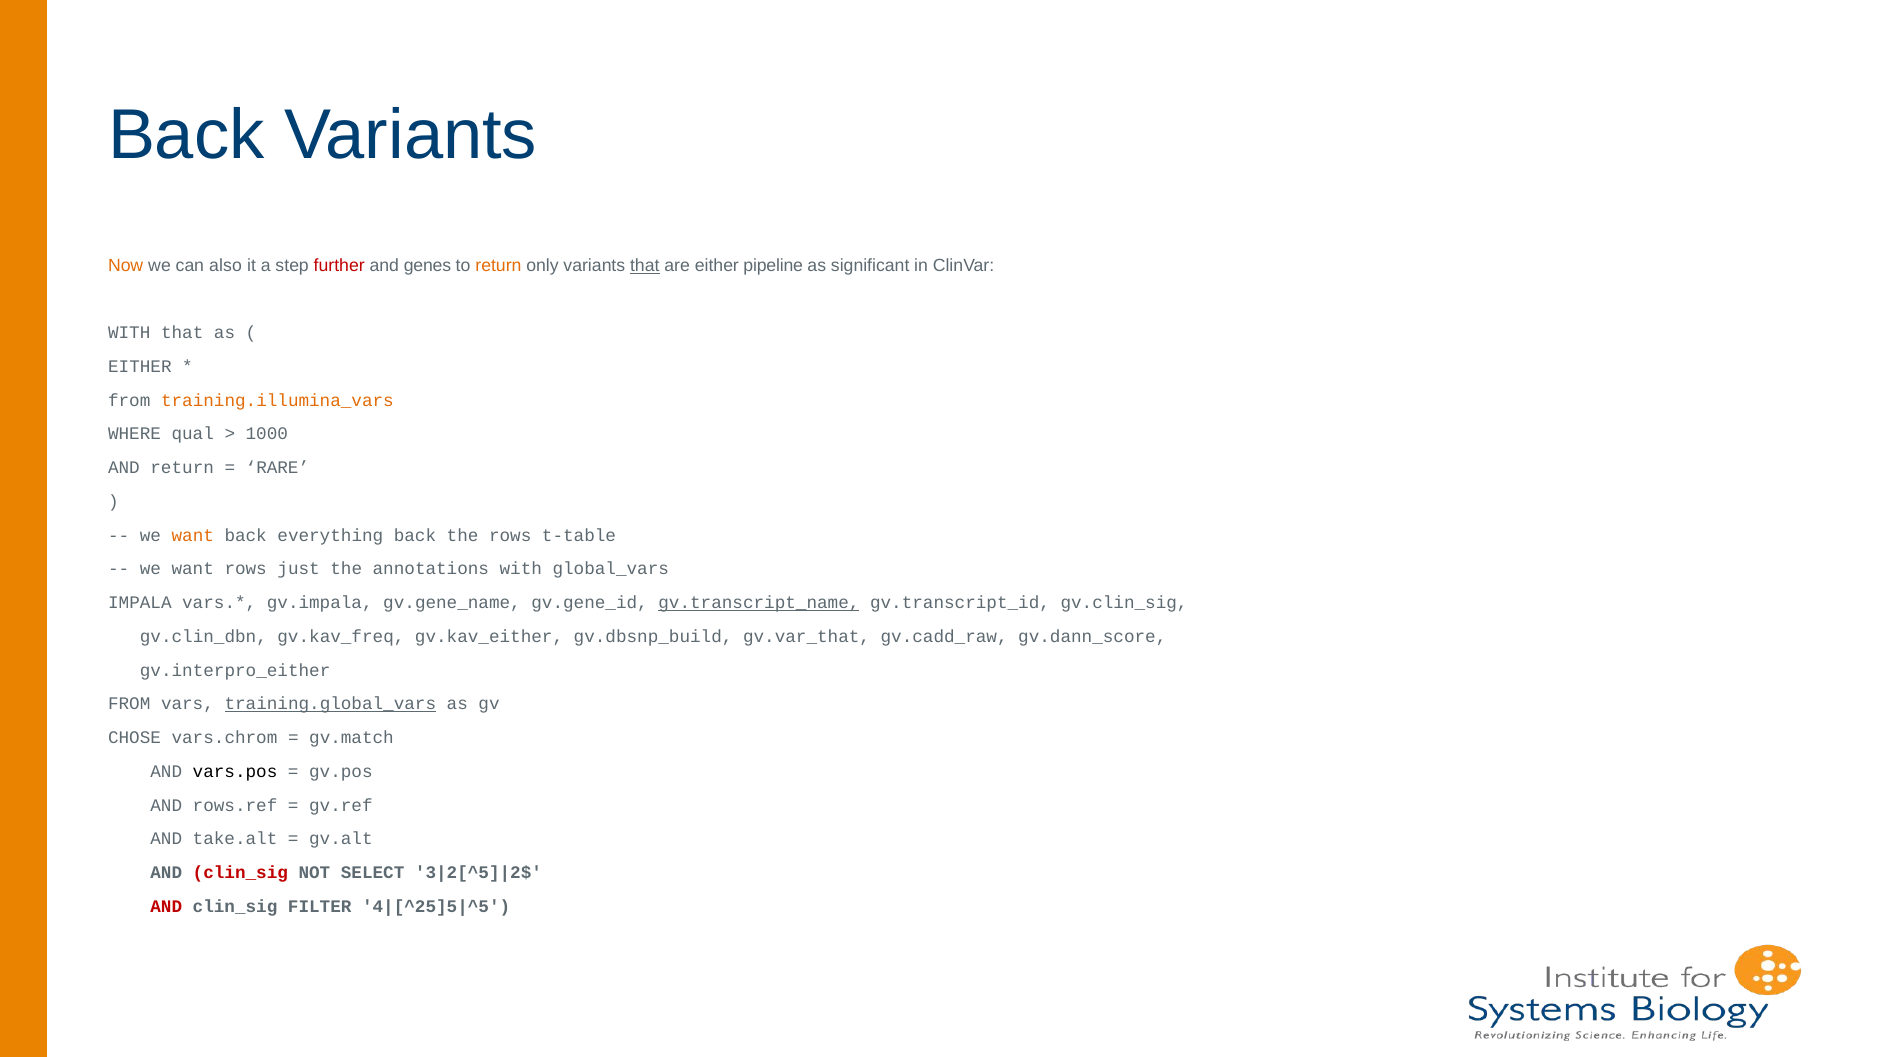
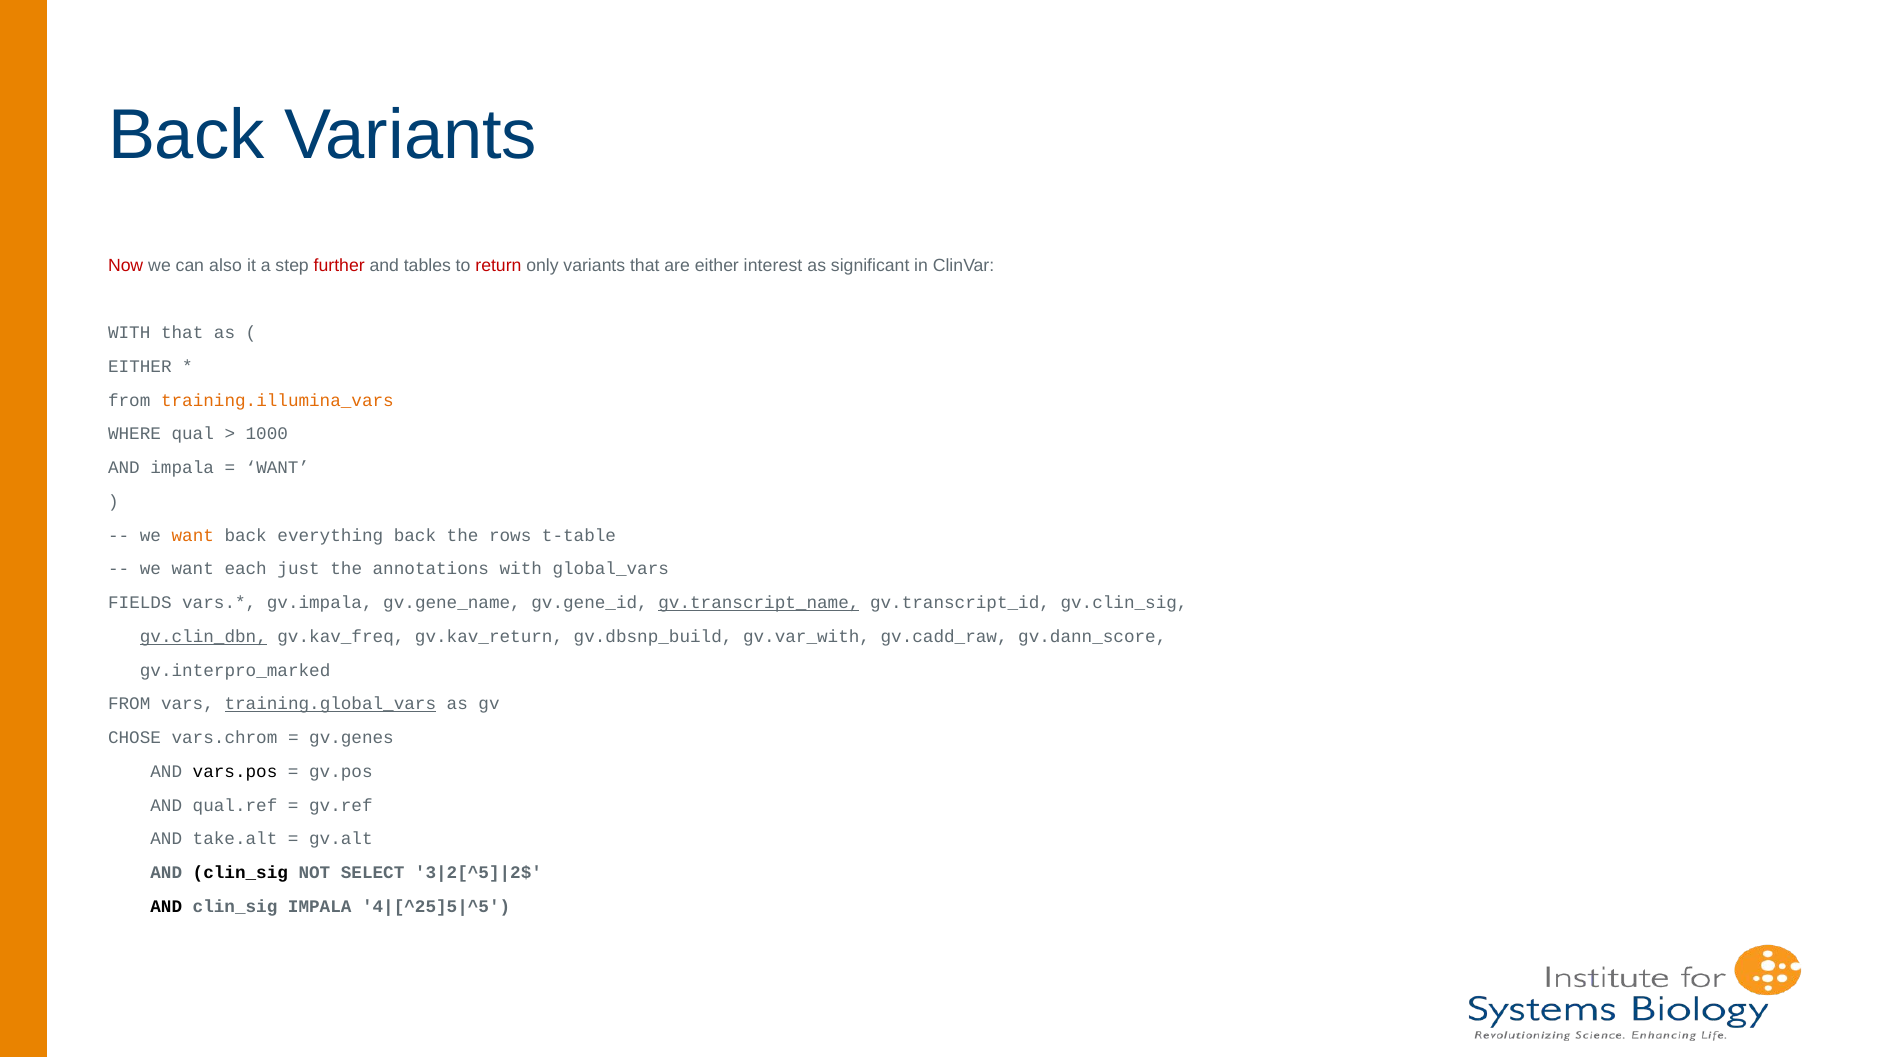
Now colour: orange -> red
genes: genes -> tables
return at (498, 266) colour: orange -> red
that at (645, 266) underline: present -> none
pipeline: pipeline -> interest
AND return: return -> impala
RARE at (277, 468): RARE -> WANT
want rows: rows -> each
IMPALA: IMPALA -> FIELDS
gv.clin_dbn underline: none -> present
gv.kav_either: gv.kav_either -> gv.kav_return
gv.var_that: gv.var_that -> gv.var_with
gv.interpro_either: gv.interpro_either -> gv.interpro_marked
gv.match: gv.match -> gv.genes
rows.ref: rows.ref -> qual.ref
clin_sig at (240, 873) colour: red -> black
AND at (166, 907) colour: red -> black
clin_sig FILTER: FILTER -> IMPALA
